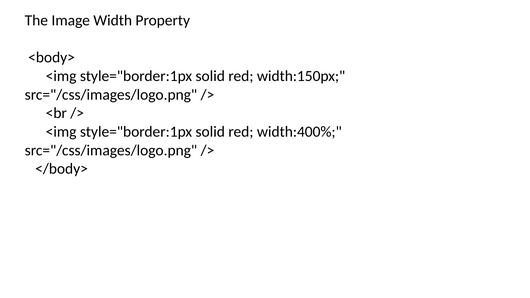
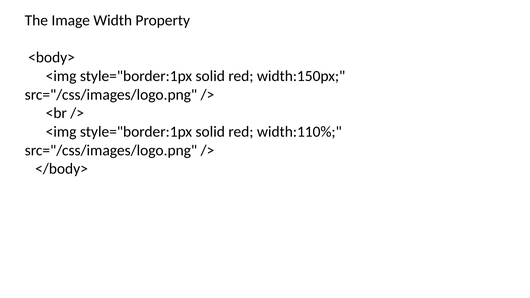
width:400%: width:400% -> width:110%
